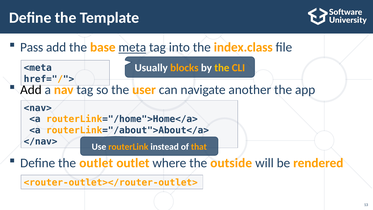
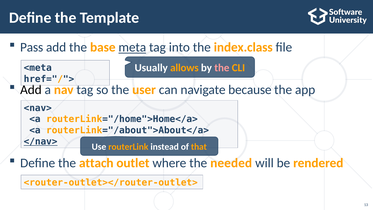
blocks: blocks -> allows
the at (222, 68) colour: yellow -> pink
another: another -> because
</nav> underline: none -> present
the outlet: outlet -> attach
outside: outside -> needed
